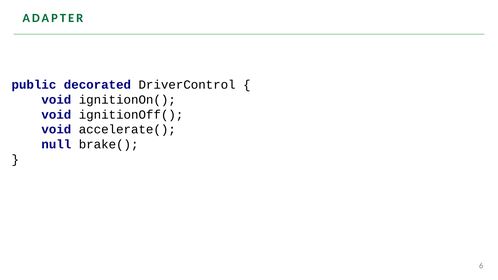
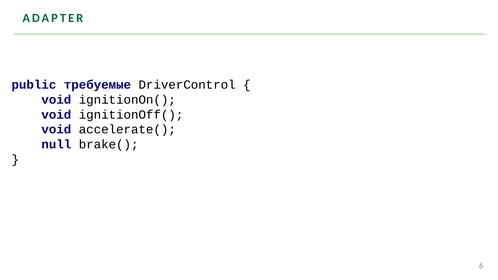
decorated: decorated -> требуемые
